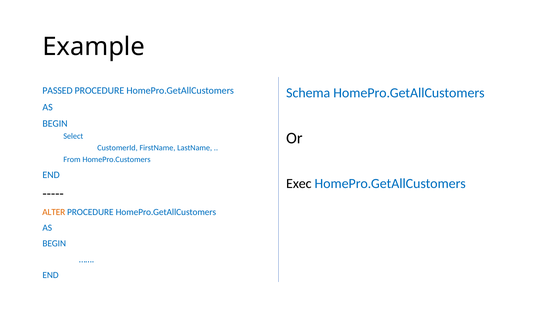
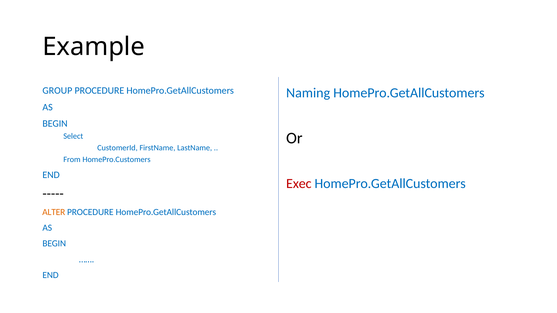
PASSED: PASSED -> GROUP
Schema: Schema -> Naming
Exec colour: black -> red
